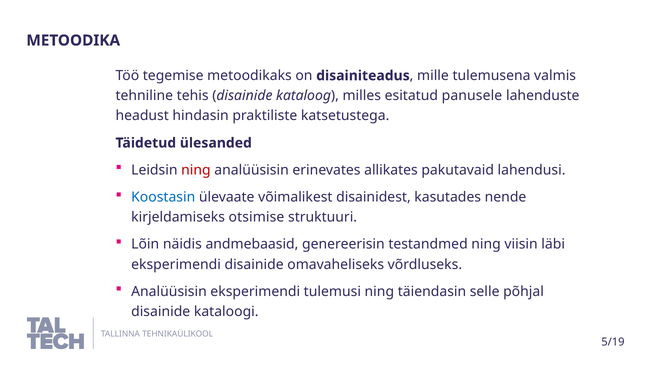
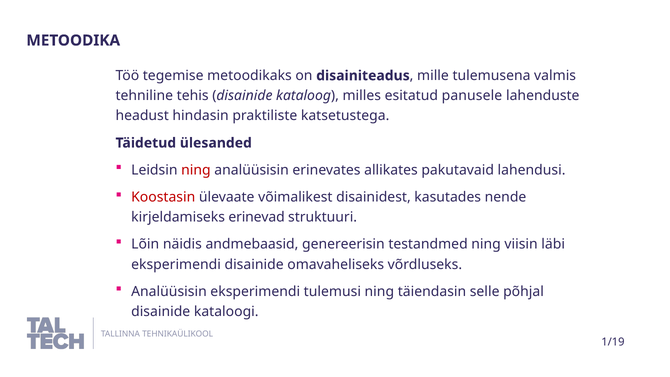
Koostasin colour: blue -> red
otsimise: otsimise -> erinevad
5/19: 5/19 -> 1/19
